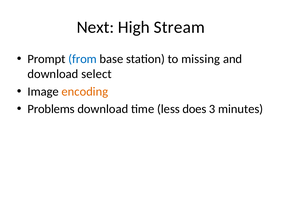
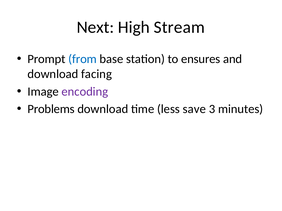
missing: missing -> ensures
select: select -> facing
encoding colour: orange -> purple
does: does -> save
